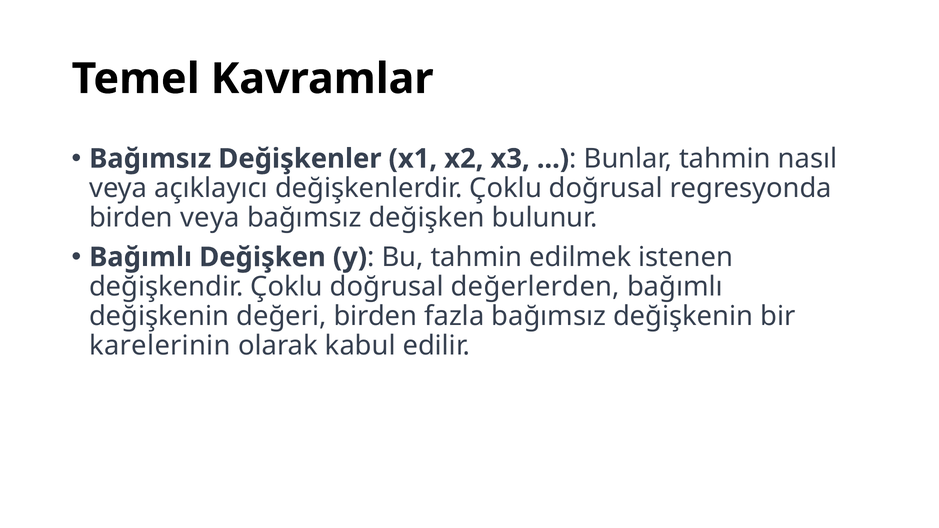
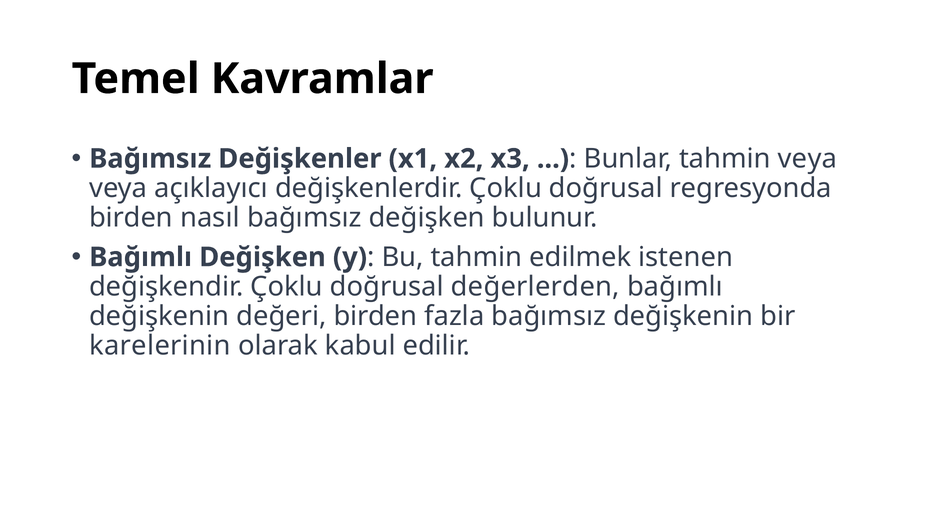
tahmin nasıl: nasıl -> veya
birden veya: veya -> nasıl
